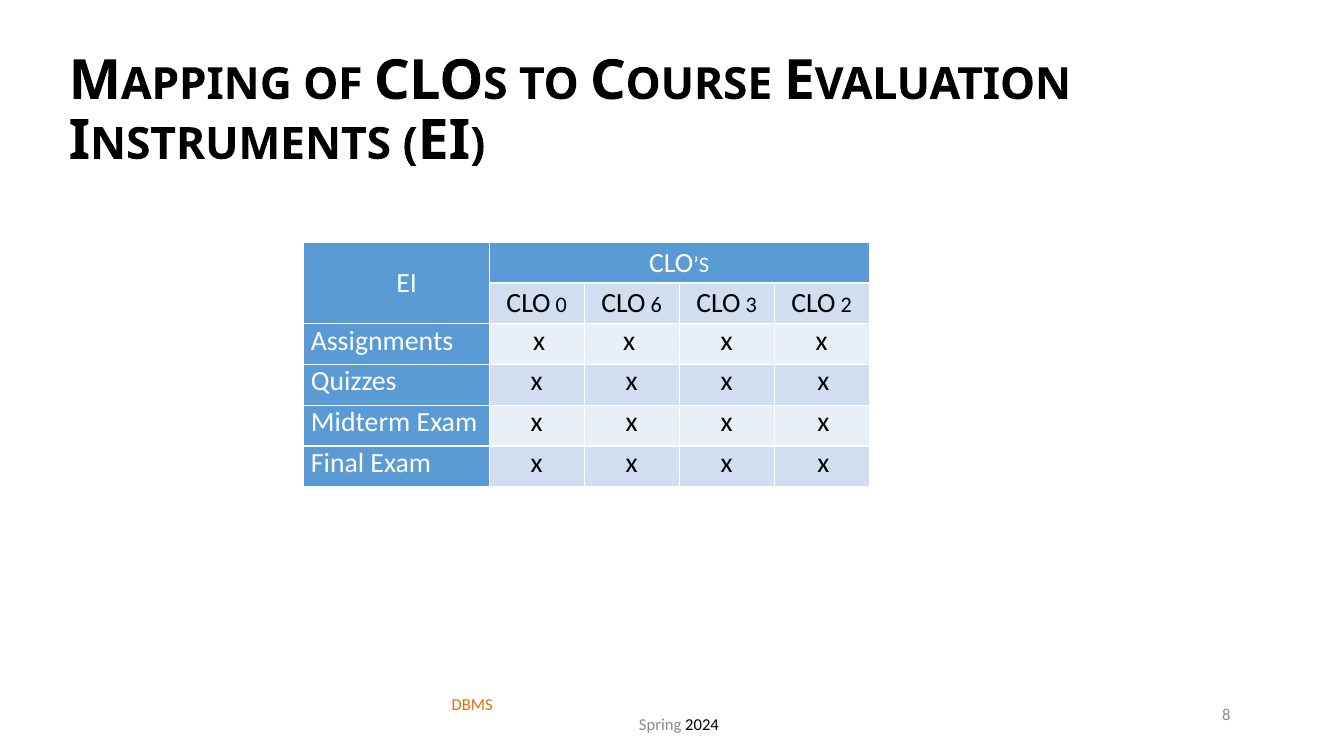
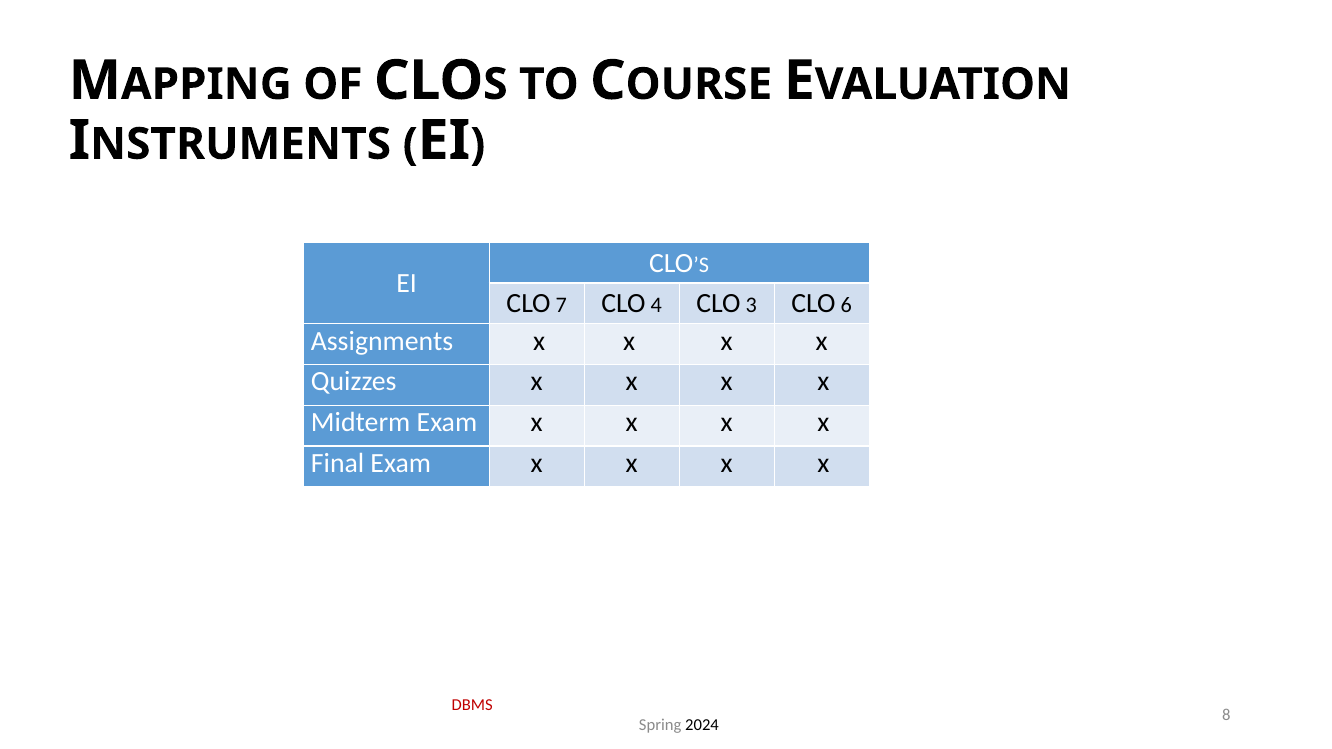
0: 0 -> 7
6: 6 -> 4
2: 2 -> 6
DBMS colour: orange -> red
